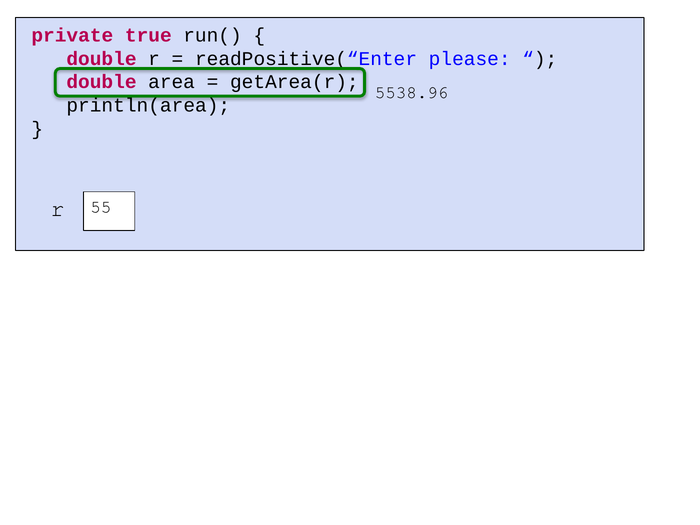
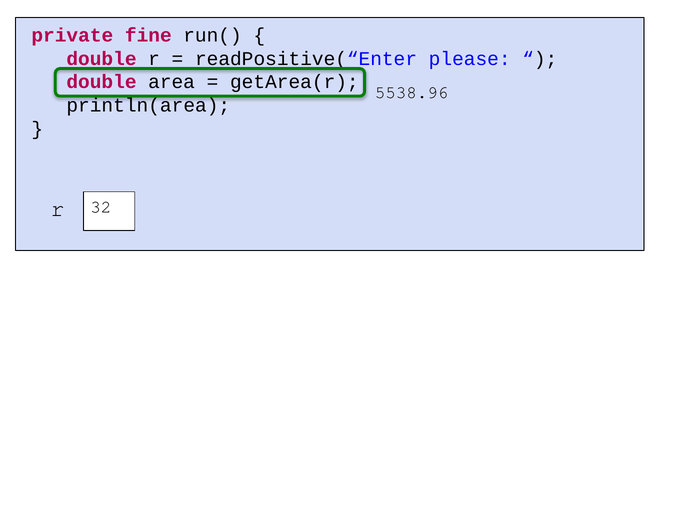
true: true -> fine
55: 55 -> 32
